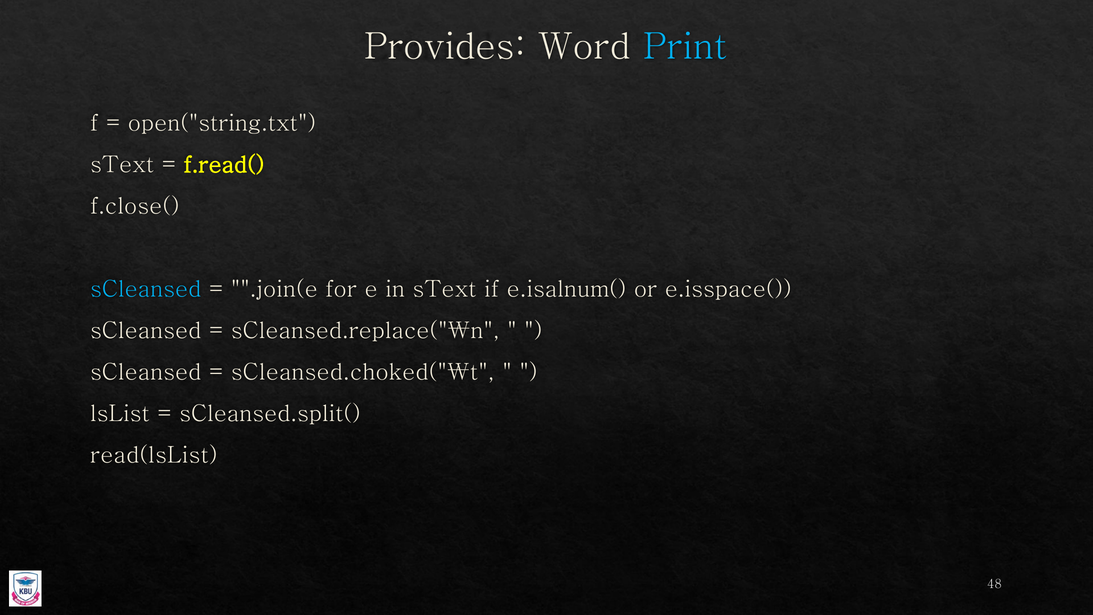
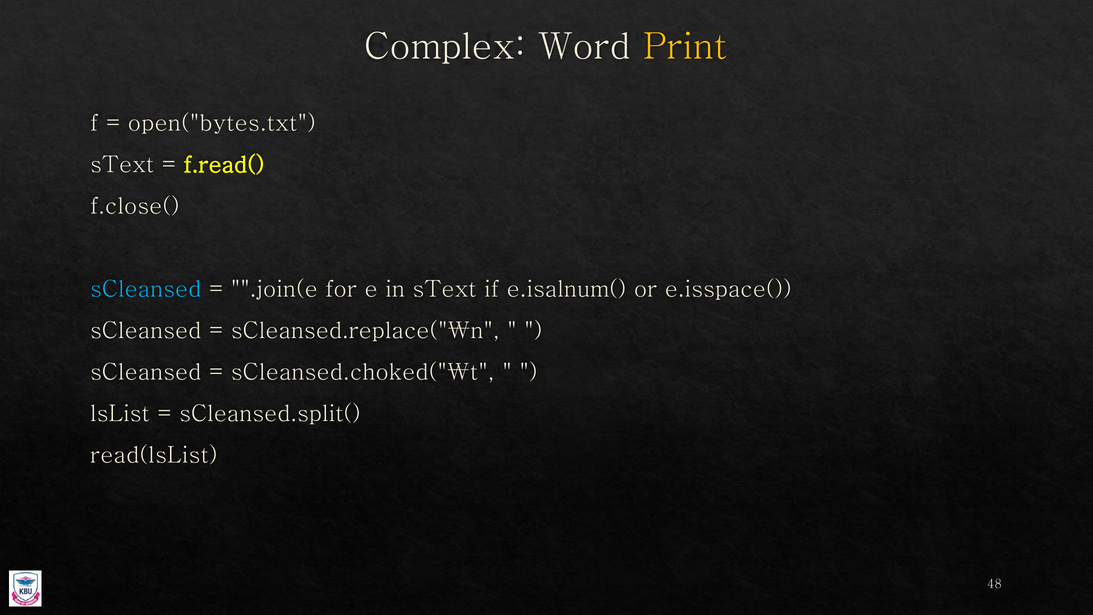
Provides: Provides -> Complex
Print colour: light blue -> yellow
open("string.txt: open("string.txt -> open("bytes.txt
